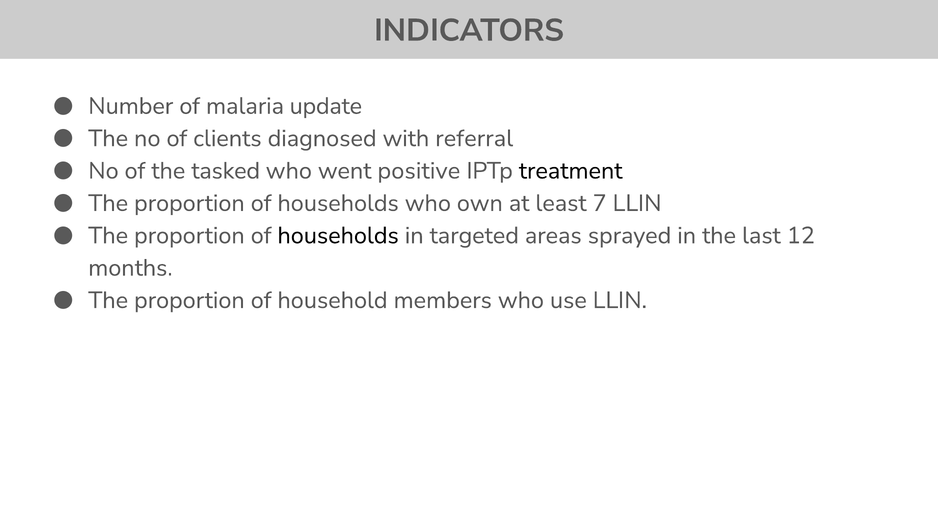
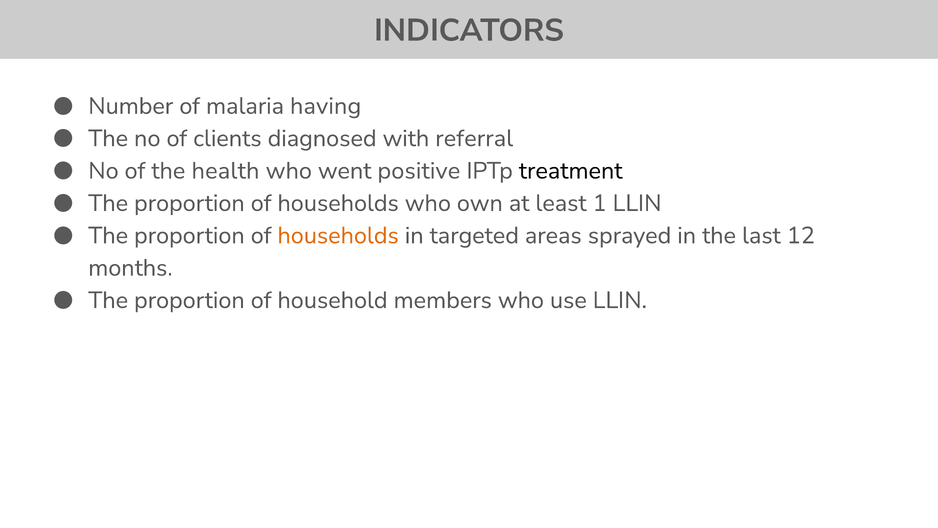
update: update -> having
tasked: tasked -> health
7: 7 -> 1
households at (338, 235) colour: black -> orange
